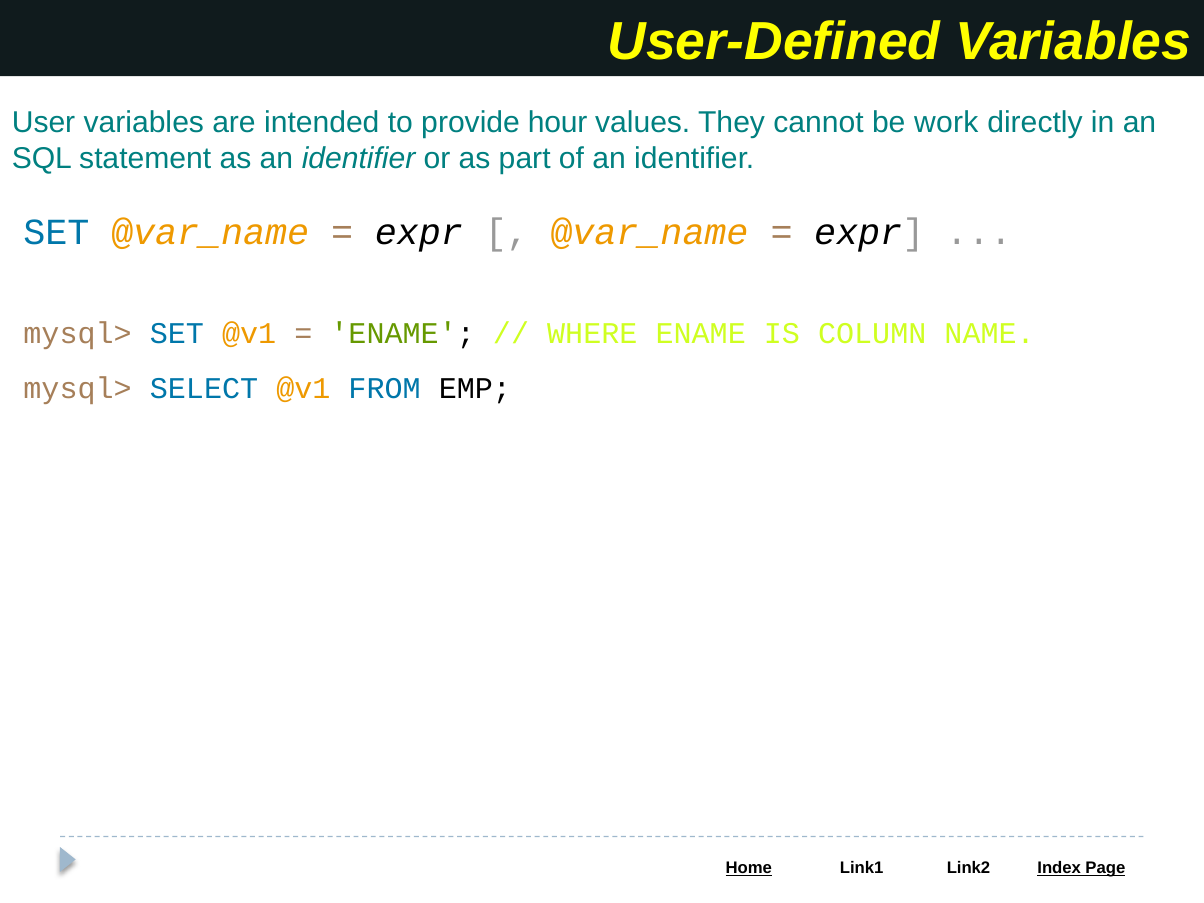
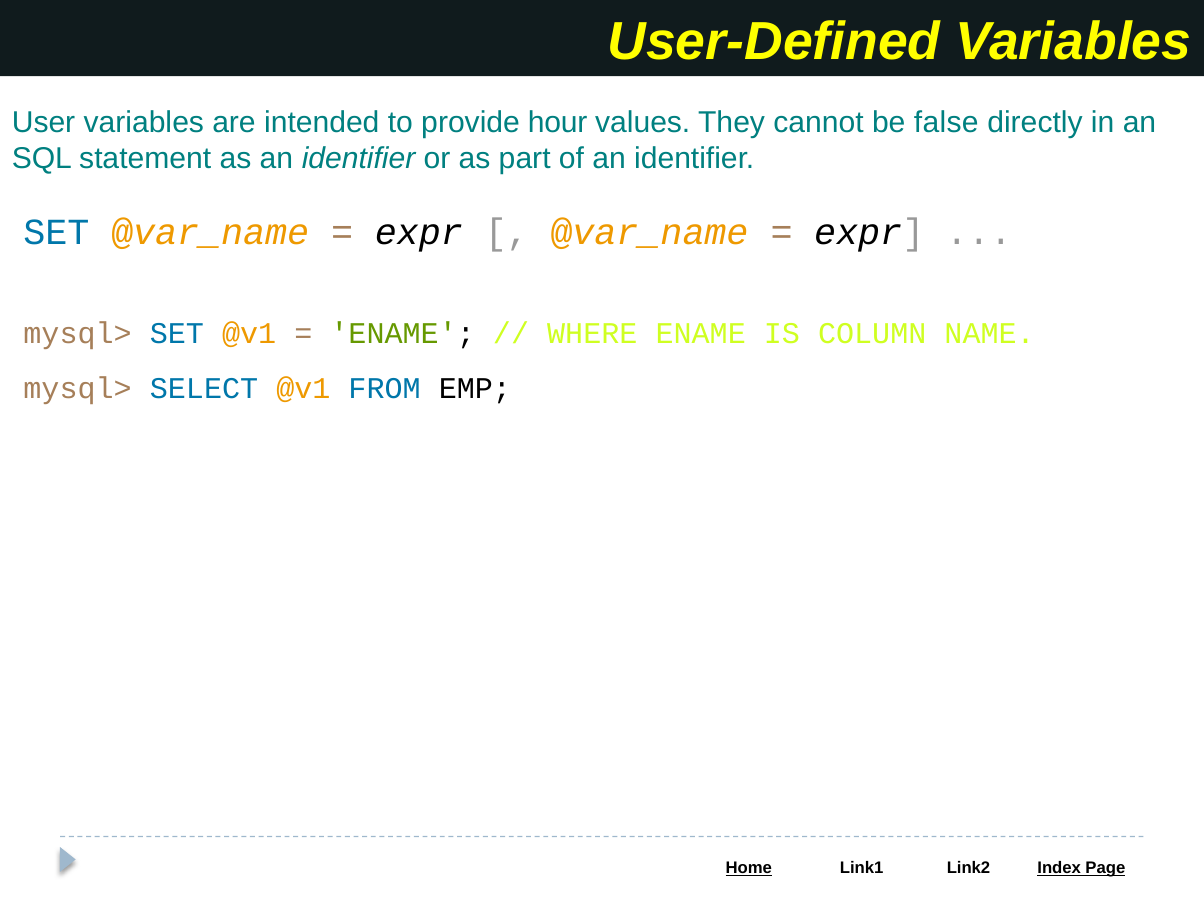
work: work -> false
